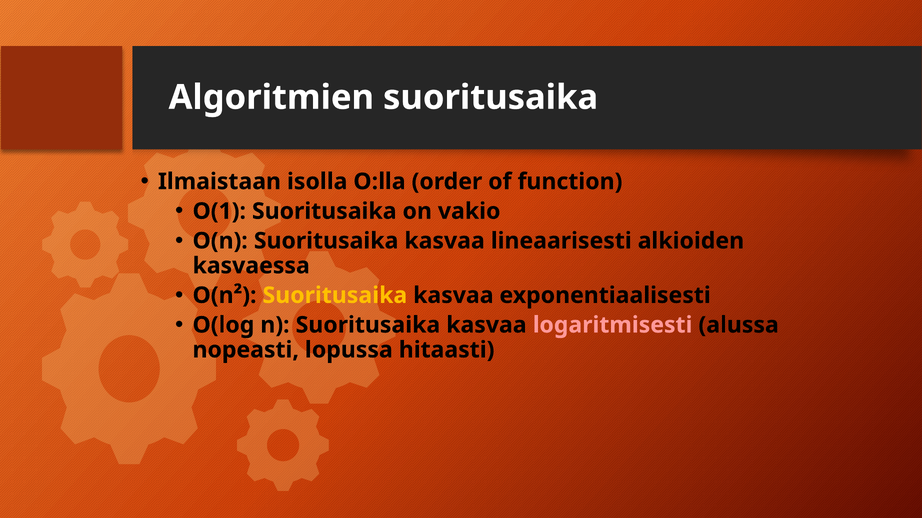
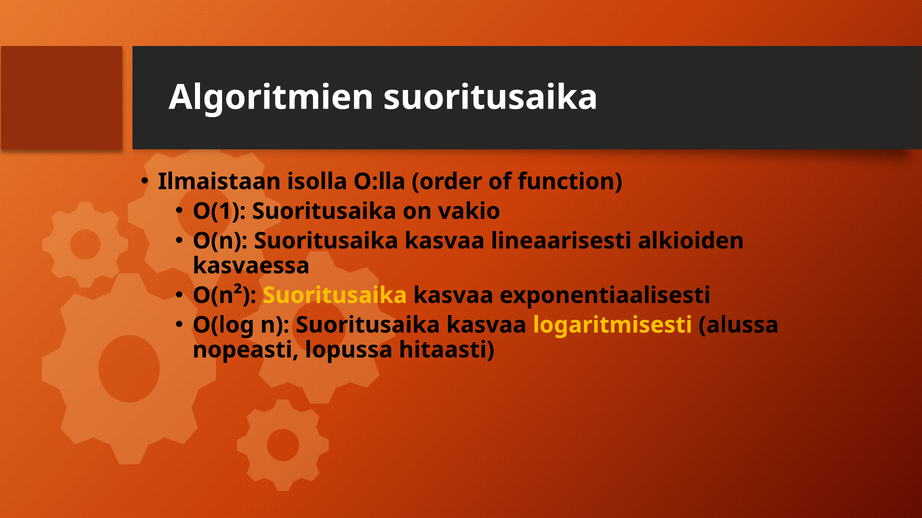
logaritmisesti colour: pink -> yellow
